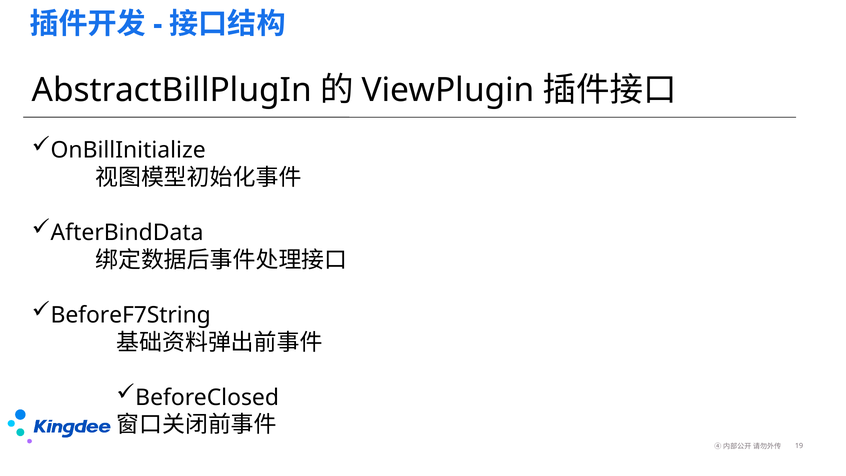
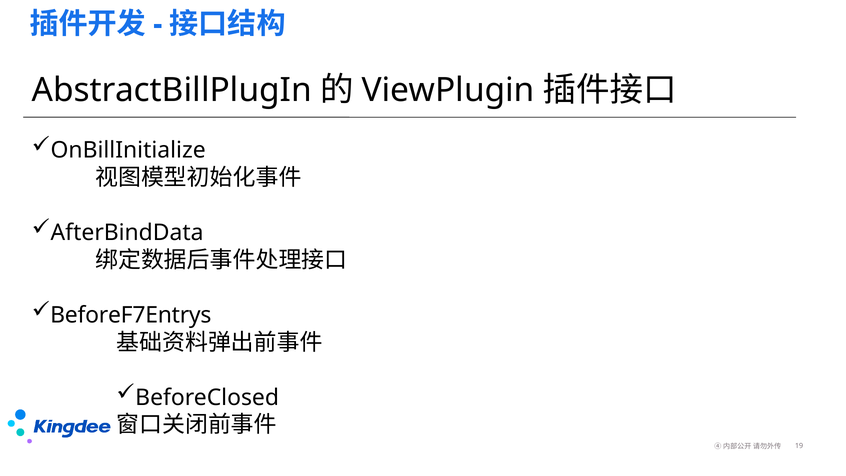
BeforeF7String: BeforeF7String -> BeforeF7Entrys
